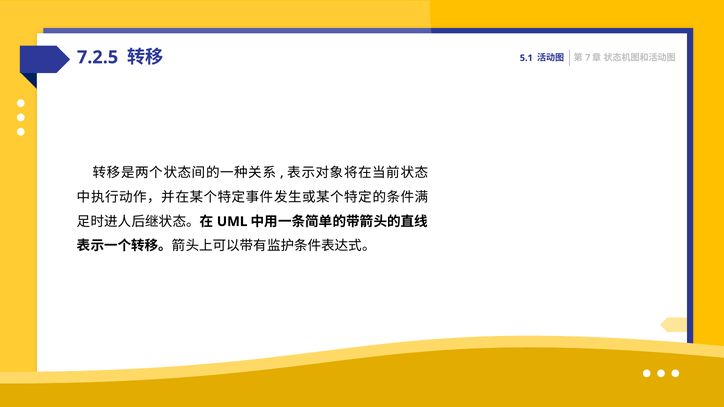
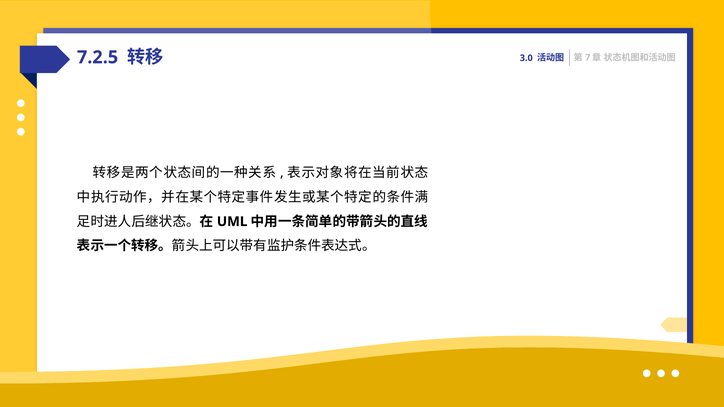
5.1: 5.1 -> 3.0
